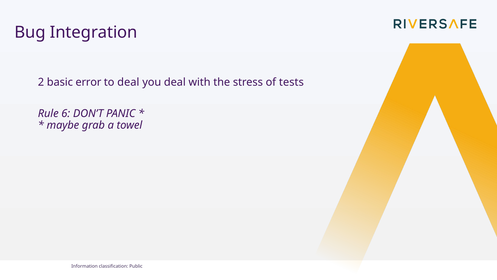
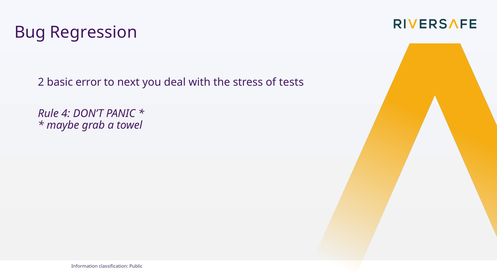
Integration: Integration -> Regression
to deal: deal -> next
6: 6 -> 4
